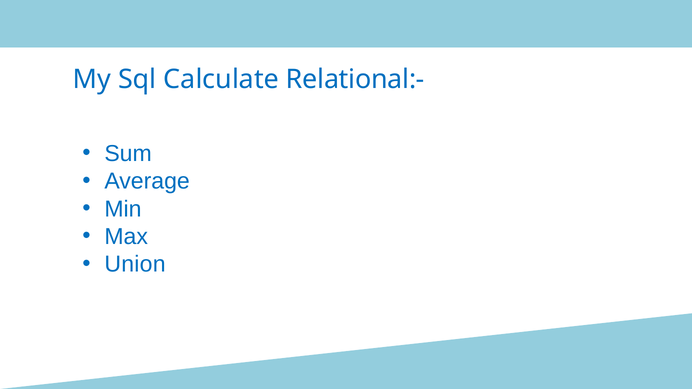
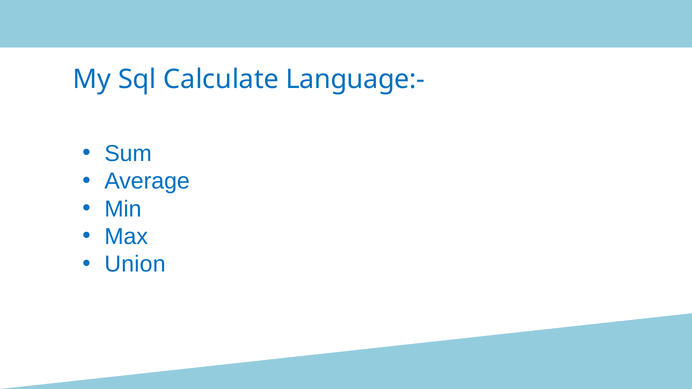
Relational:-: Relational:- -> Language:-
